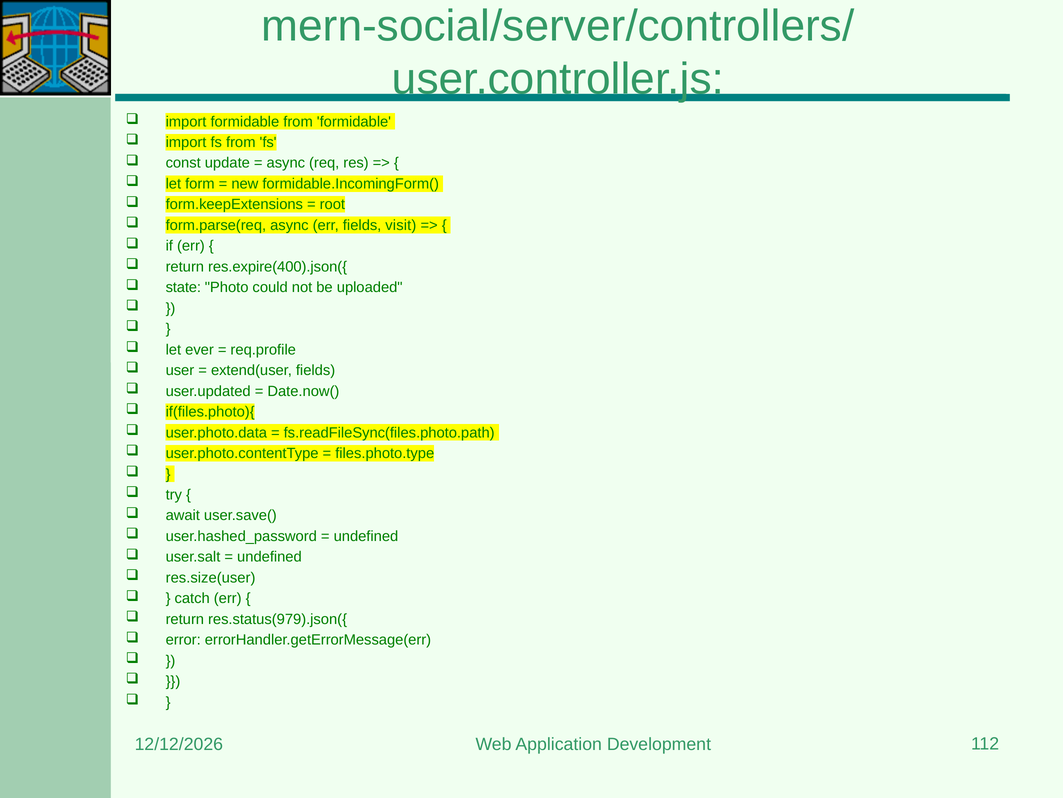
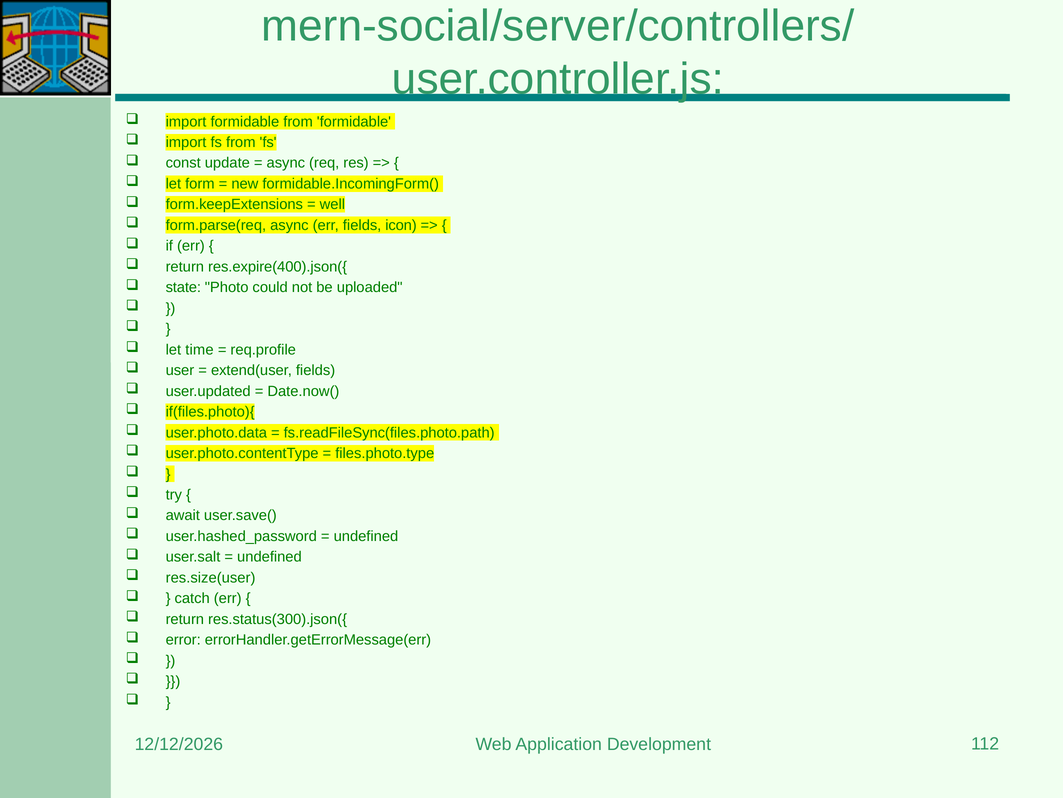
root: root -> well
visit: visit -> icon
ever: ever -> time
res.status(979).json({: res.status(979).json({ -> res.status(300).json({
